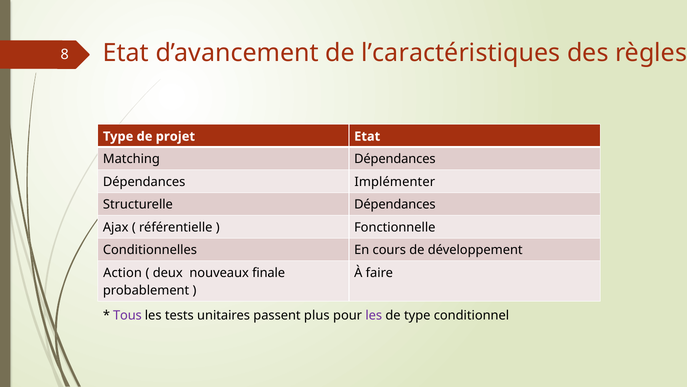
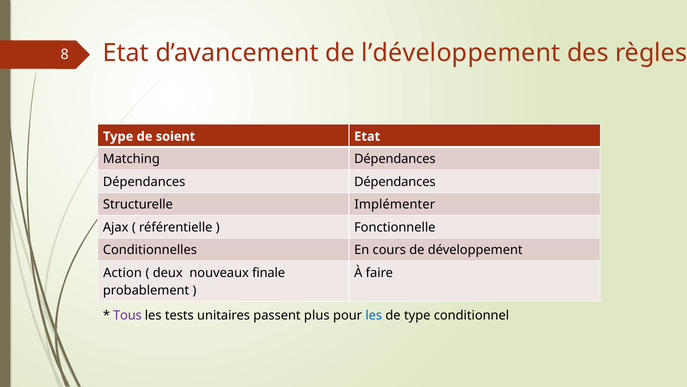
l’caractéristiques: l’caractéristiques -> l’développement
projet: projet -> soient
Implémenter at (395, 182): Implémenter -> Dépendances
Structurelle Dépendances: Dépendances -> Implémenter
les at (374, 315) colour: purple -> blue
